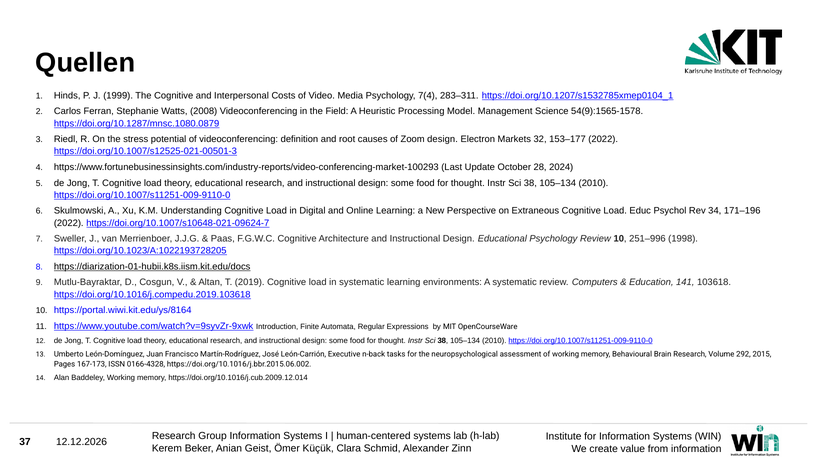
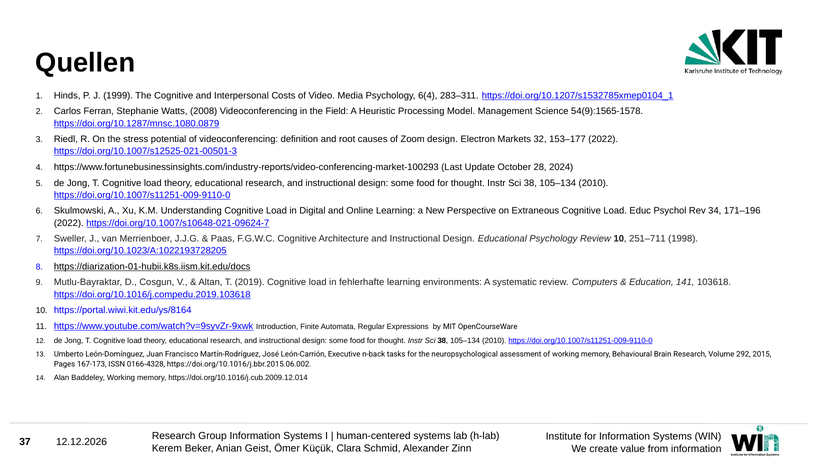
7(4: 7(4 -> 6(4
251–996: 251–996 -> 251–711
in systematic: systematic -> fehlerhafte
